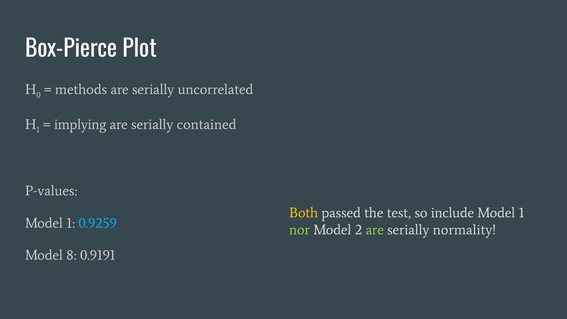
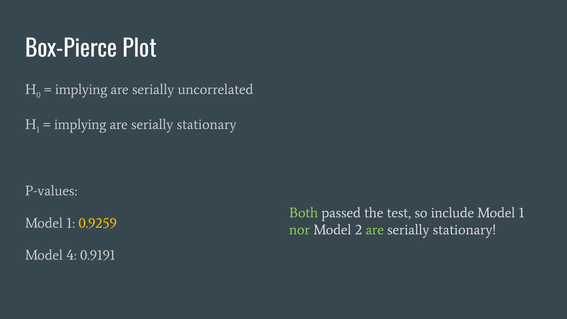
methods at (81, 90): methods -> implying
contained at (207, 124): contained -> stationary
Both colour: yellow -> light green
0.9259 colour: light blue -> yellow
normality at (464, 230): normality -> stationary
8: 8 -> 4
